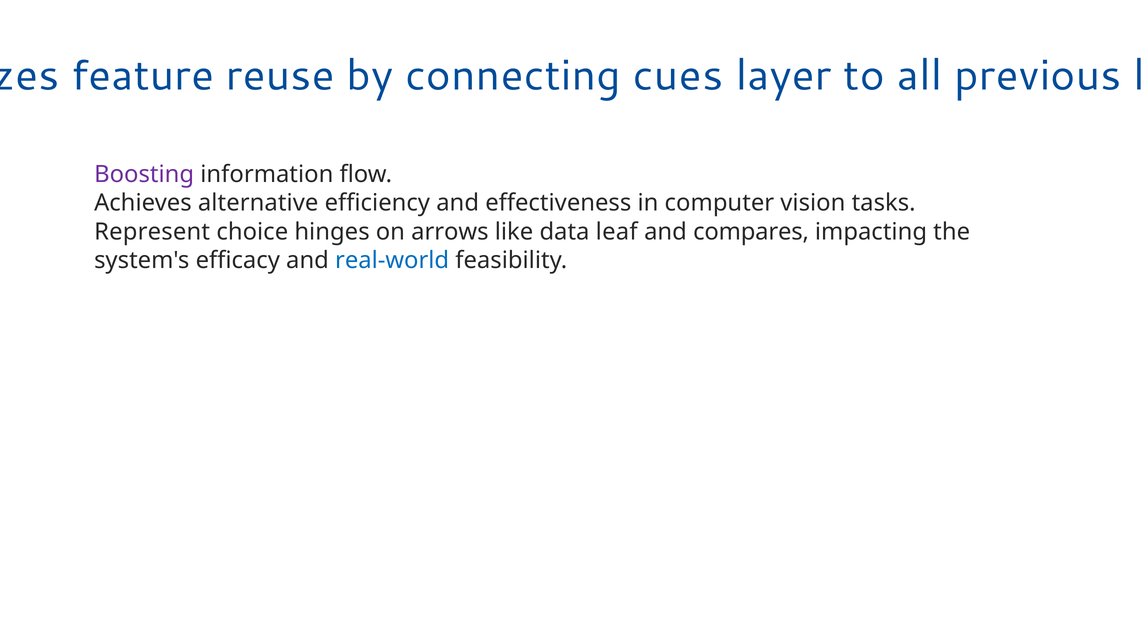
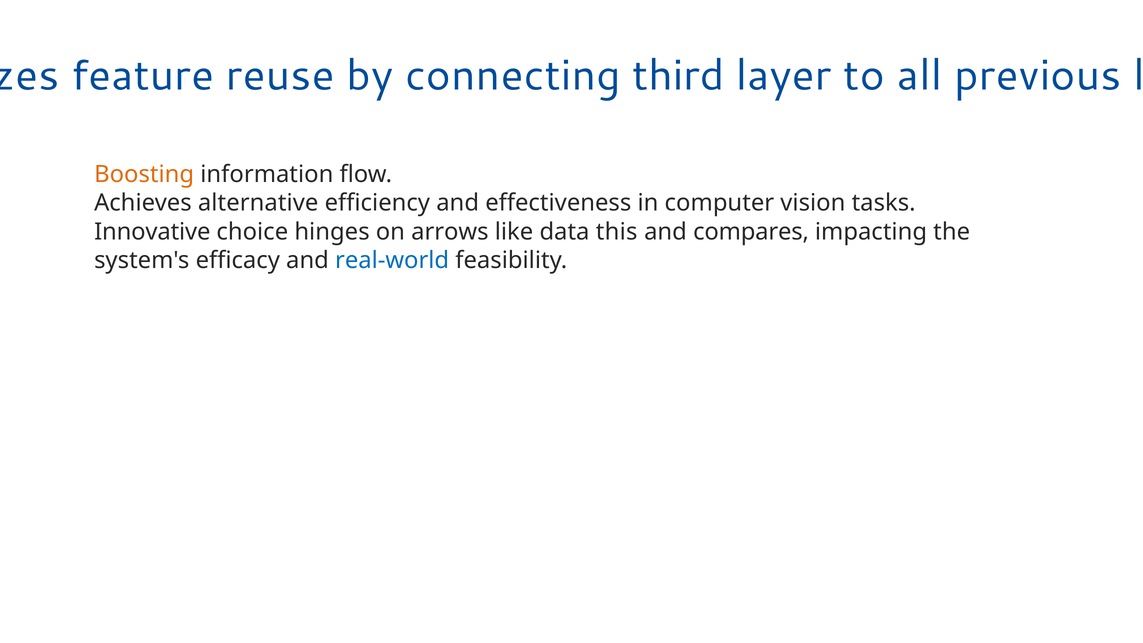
cues: cues -> third
Boosting colour: purple -> orange
Represent: Represent -> Innovative
leaf: leaf -> this
